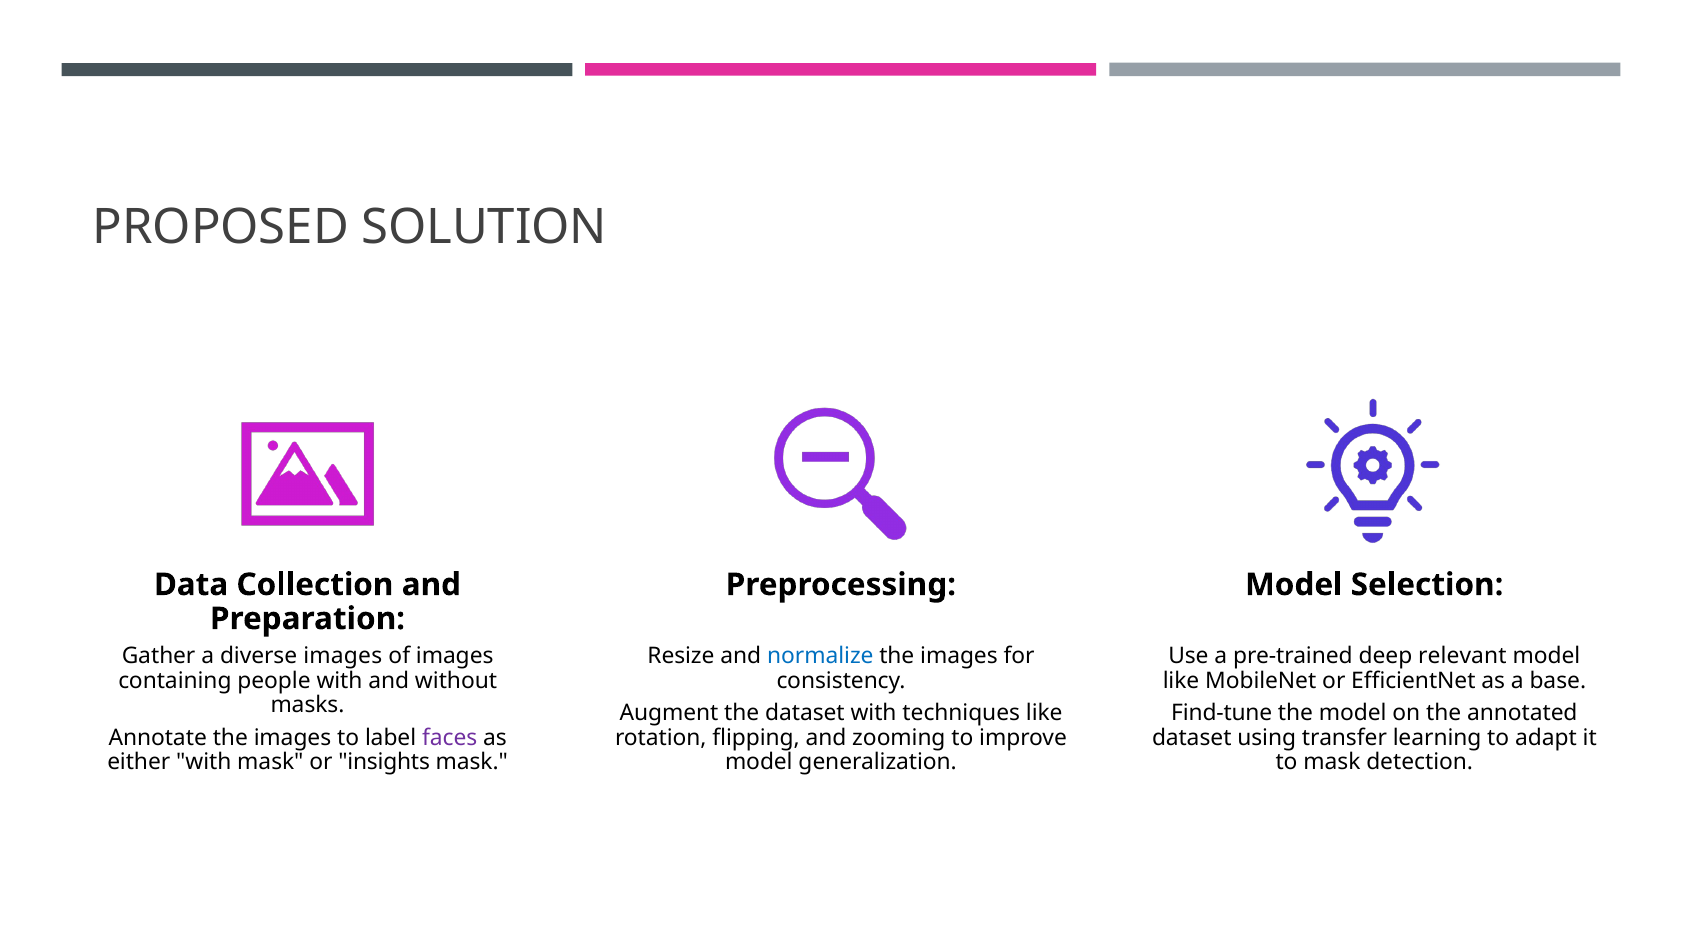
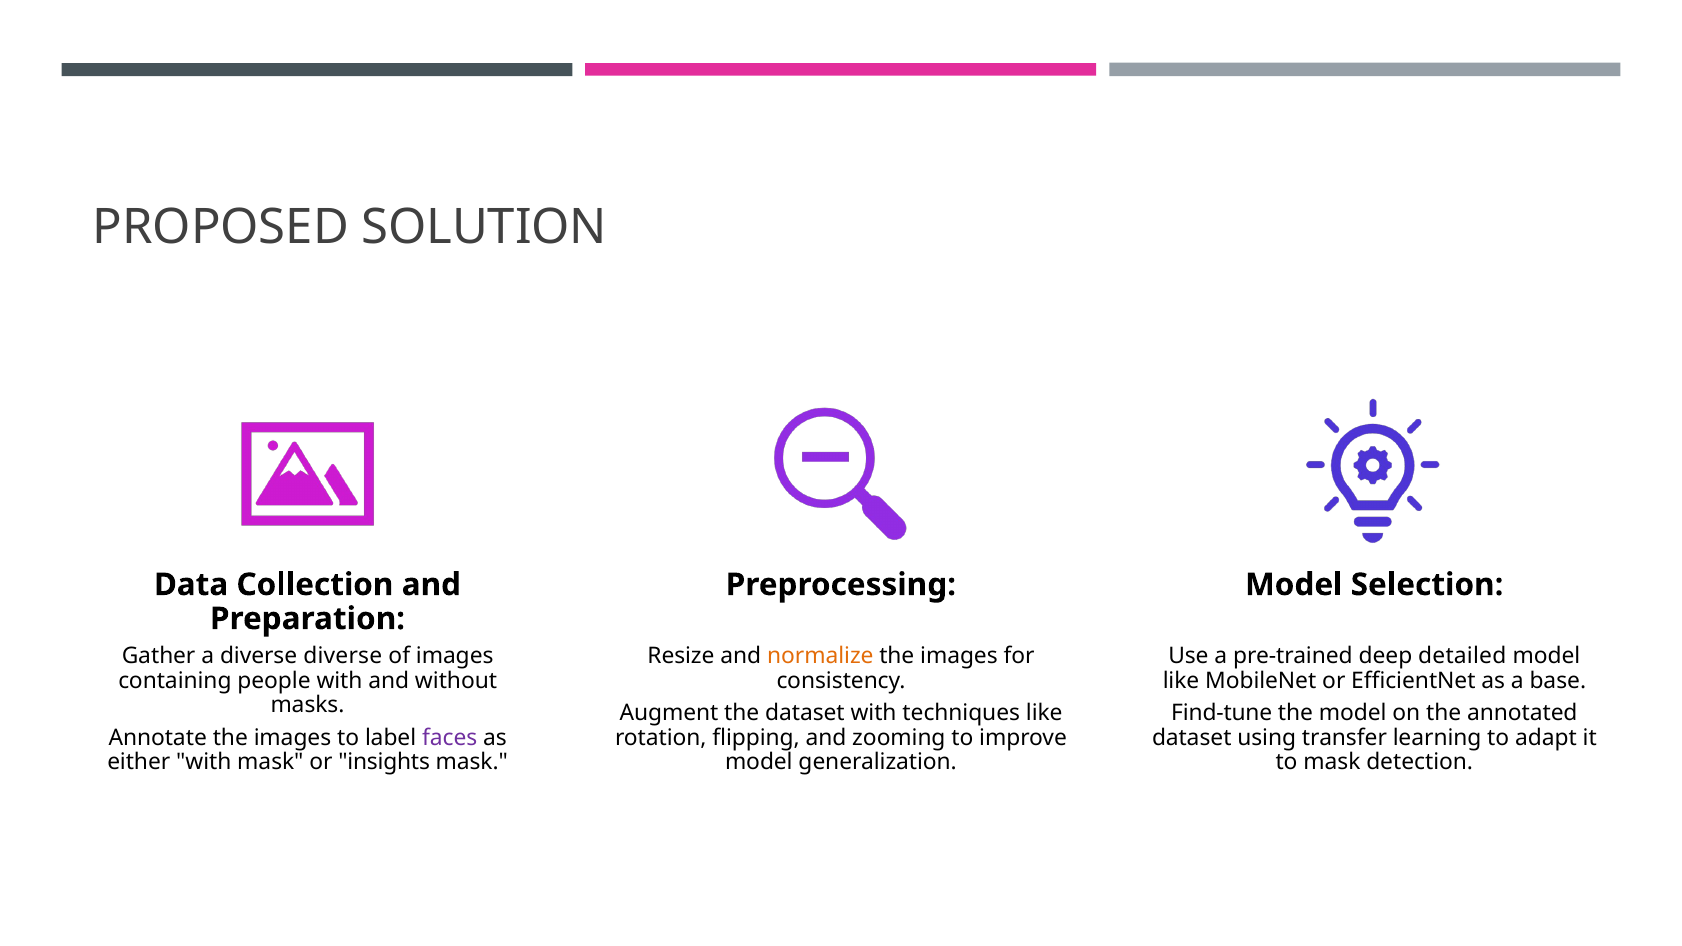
diverse images: images -> diverse
normalize colour: blue -> orange
relevant: relevant -> detailed
